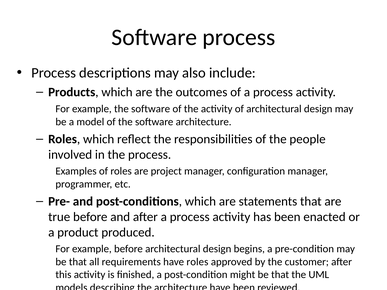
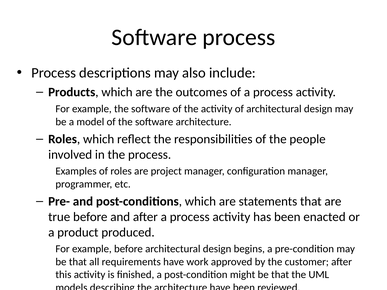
have roles: roles -> work
